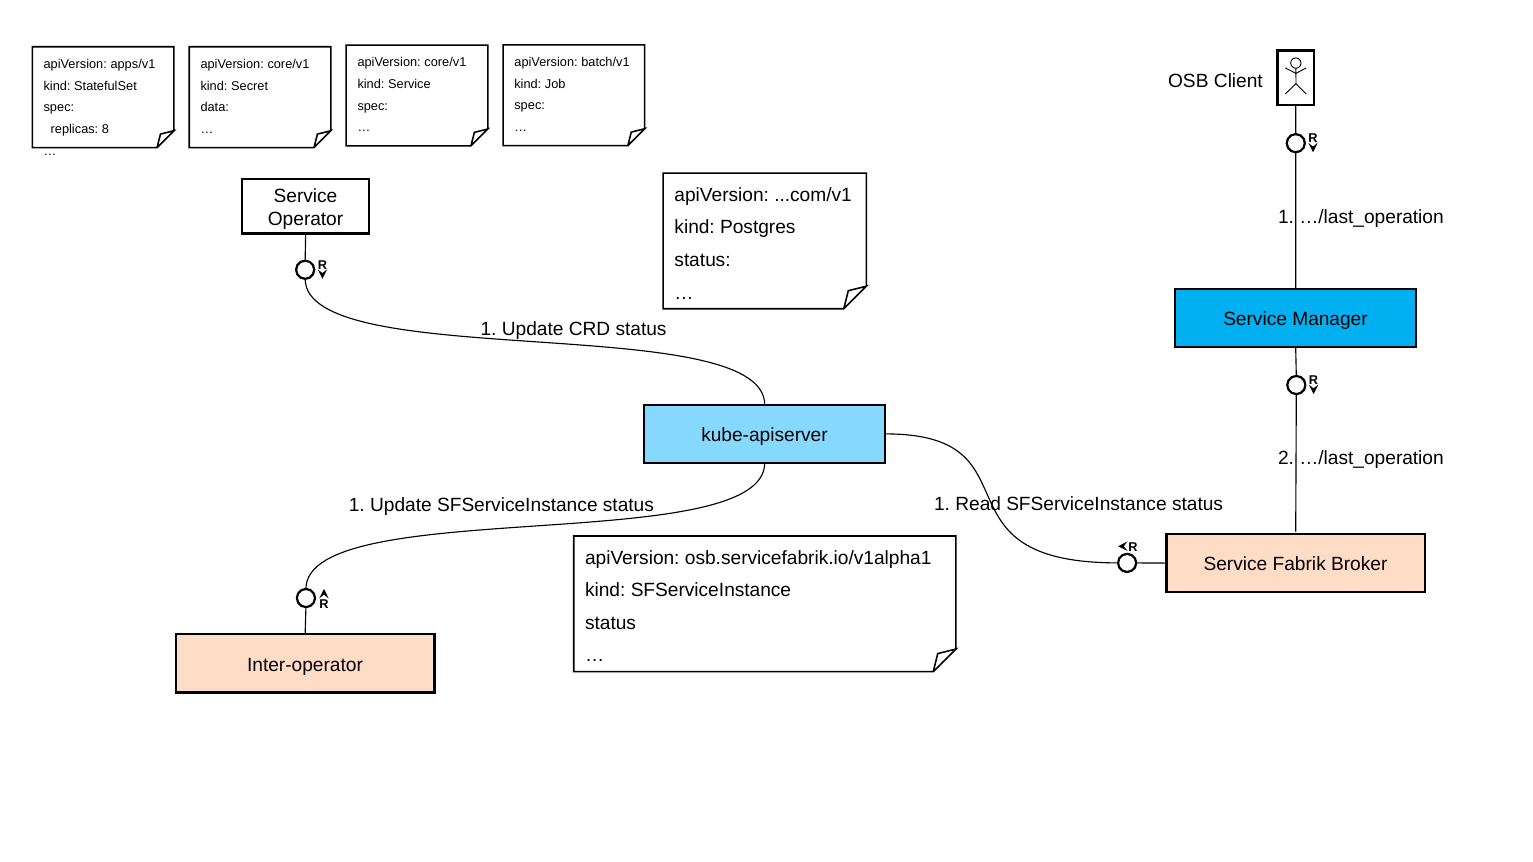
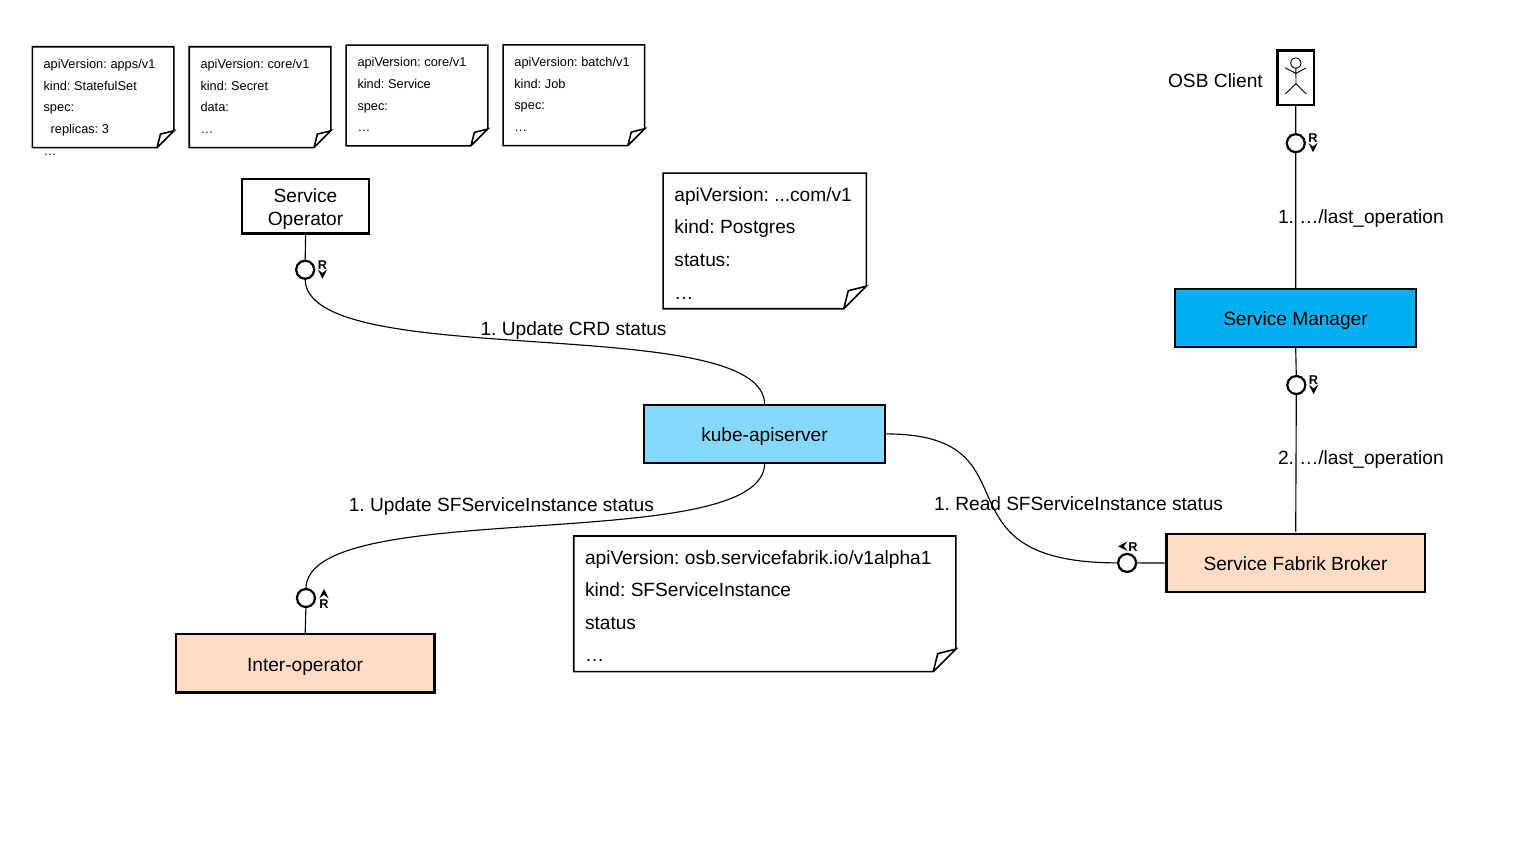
8: 8 -> 3
